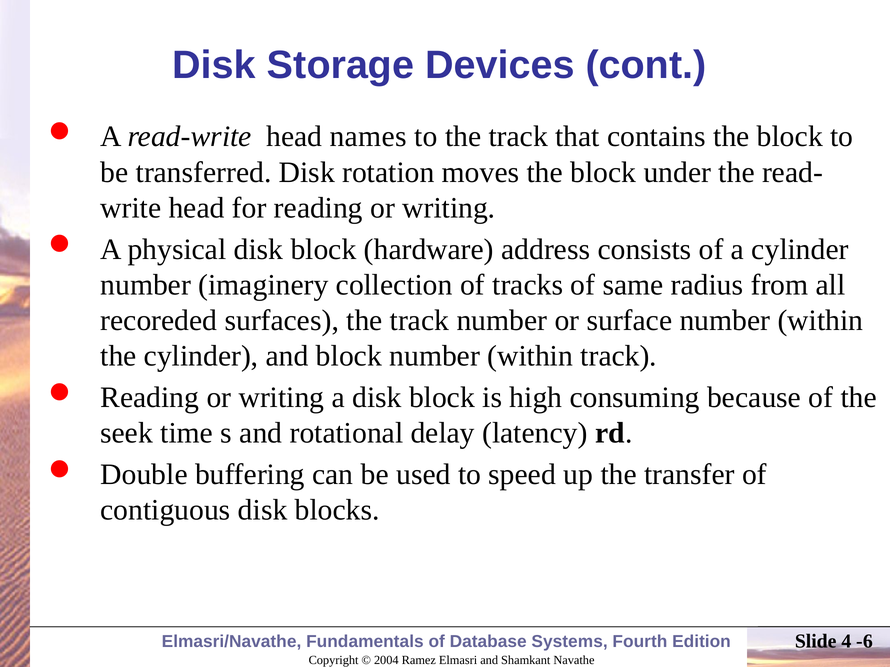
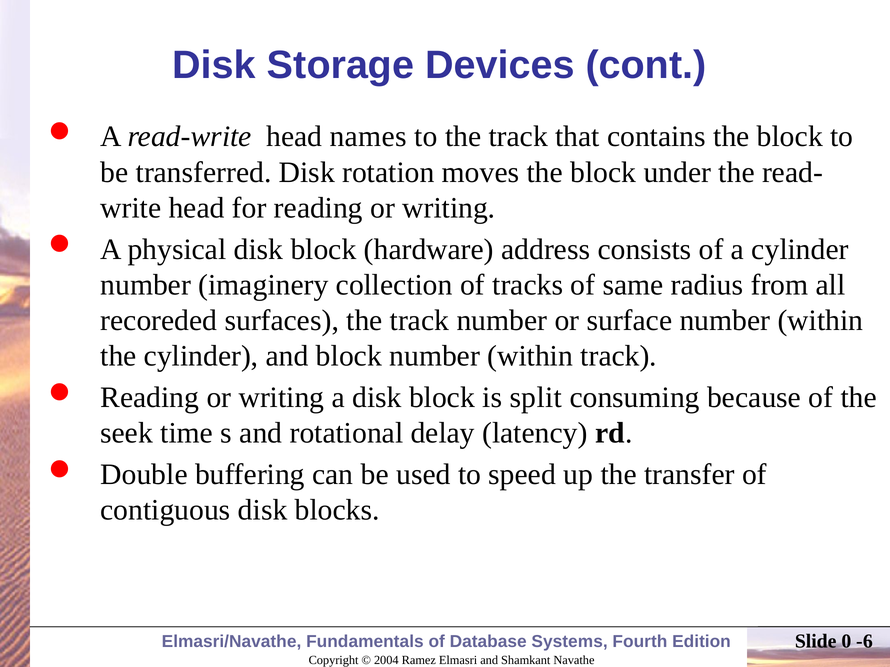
high: high -> split
4: 4 -> 0
